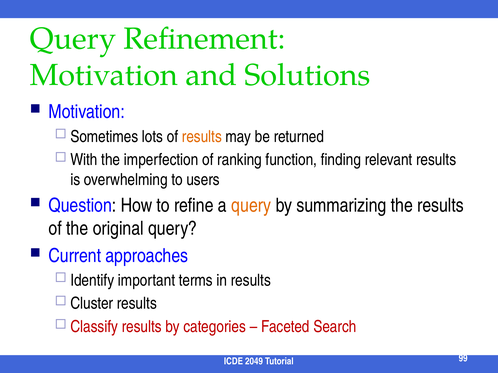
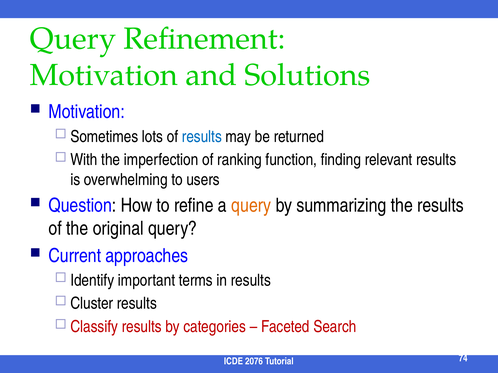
results at (202, 137) colour: orange -> blue
2049: 2049 -> 2076
99: 99 -> 74
